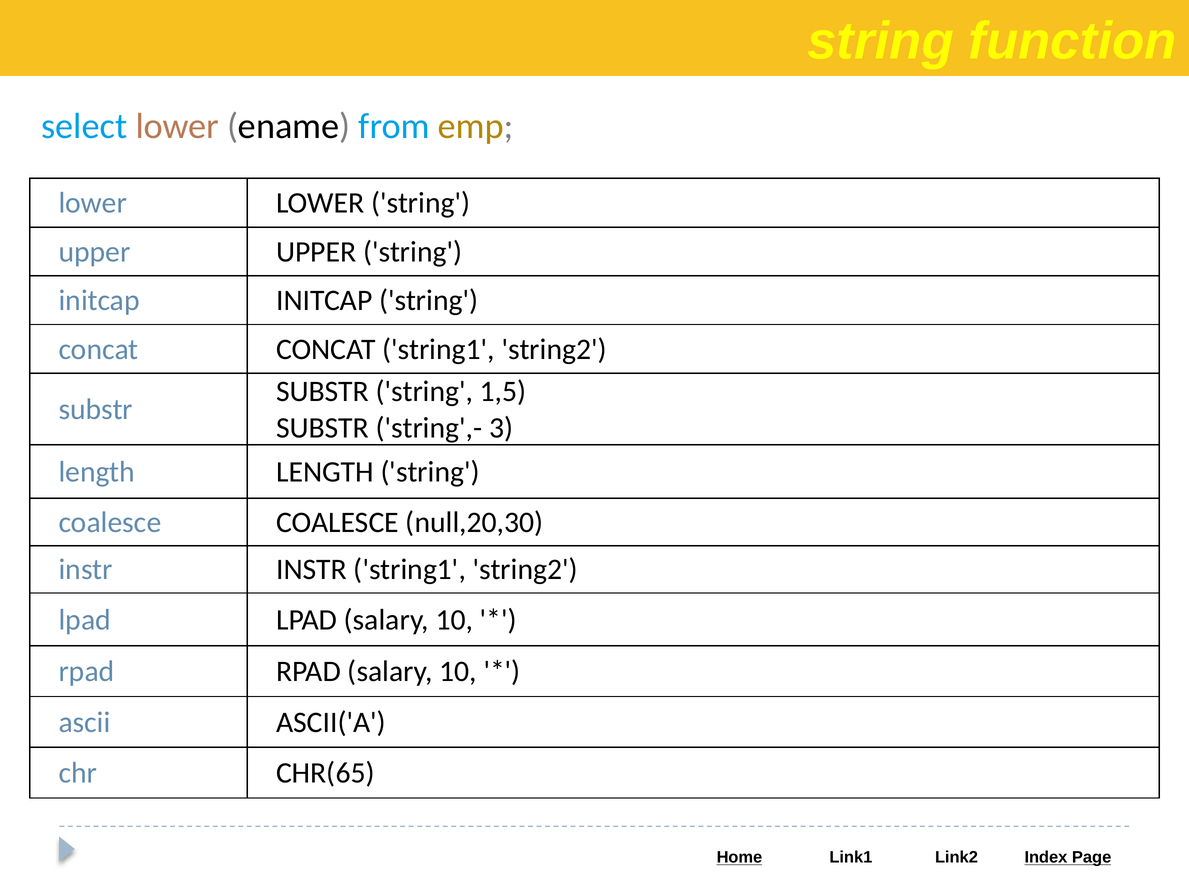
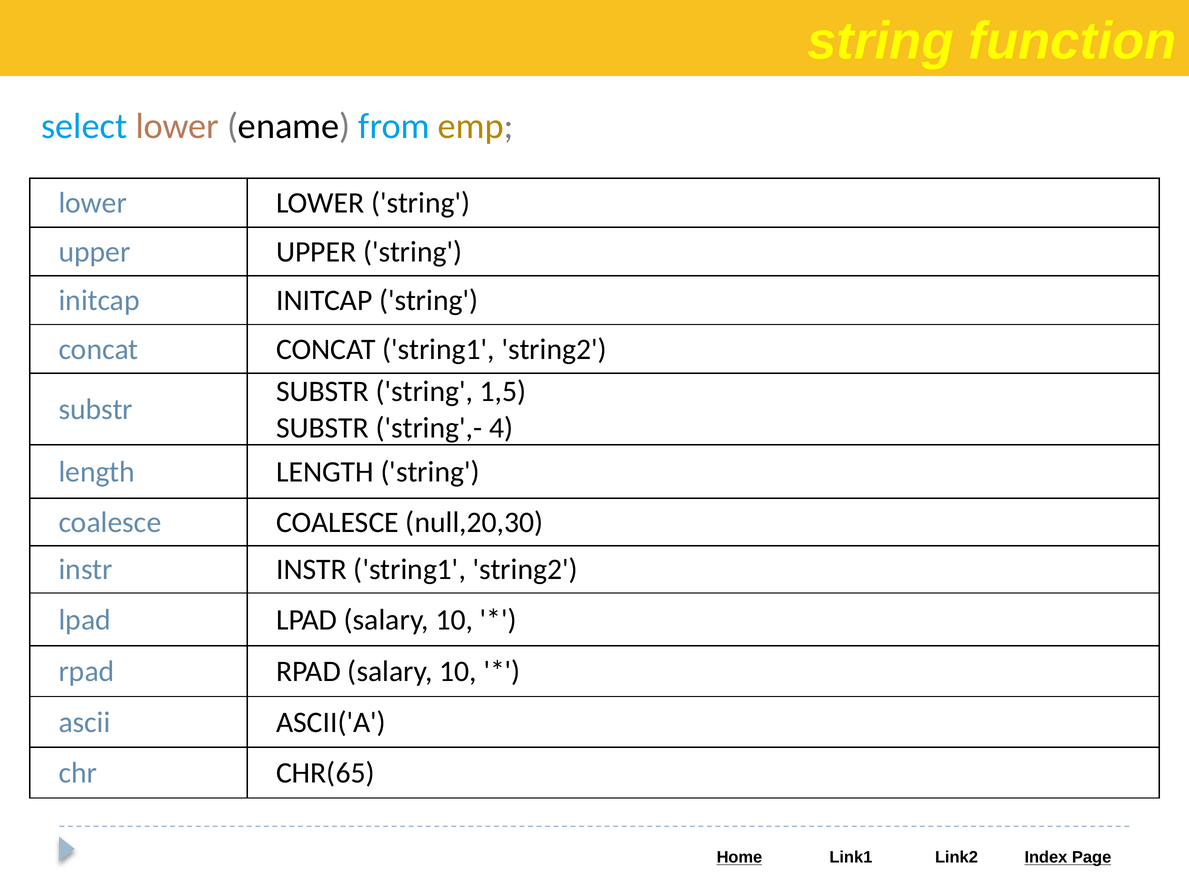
3: 3 -> 4
